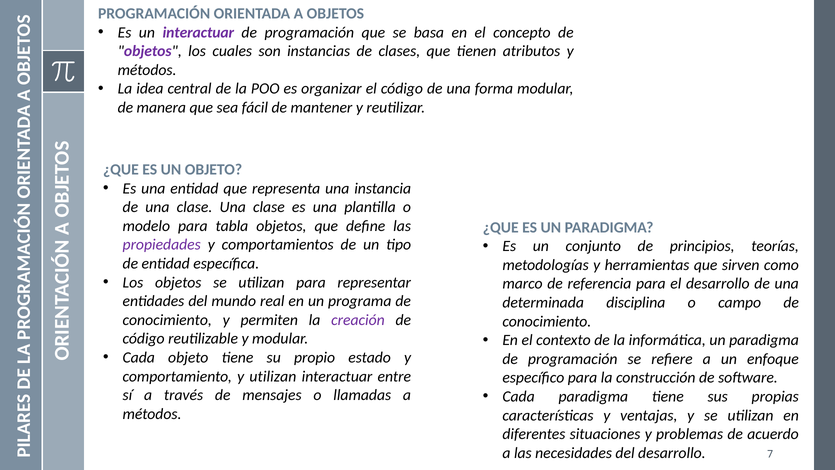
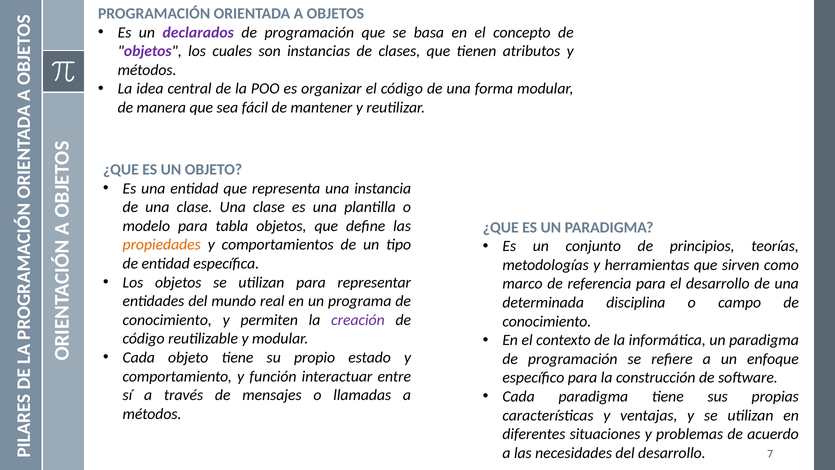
un interactuar: interactuar -> declarados
propiedades colour: purple -> orange
y utilizan: utilizan -> función
